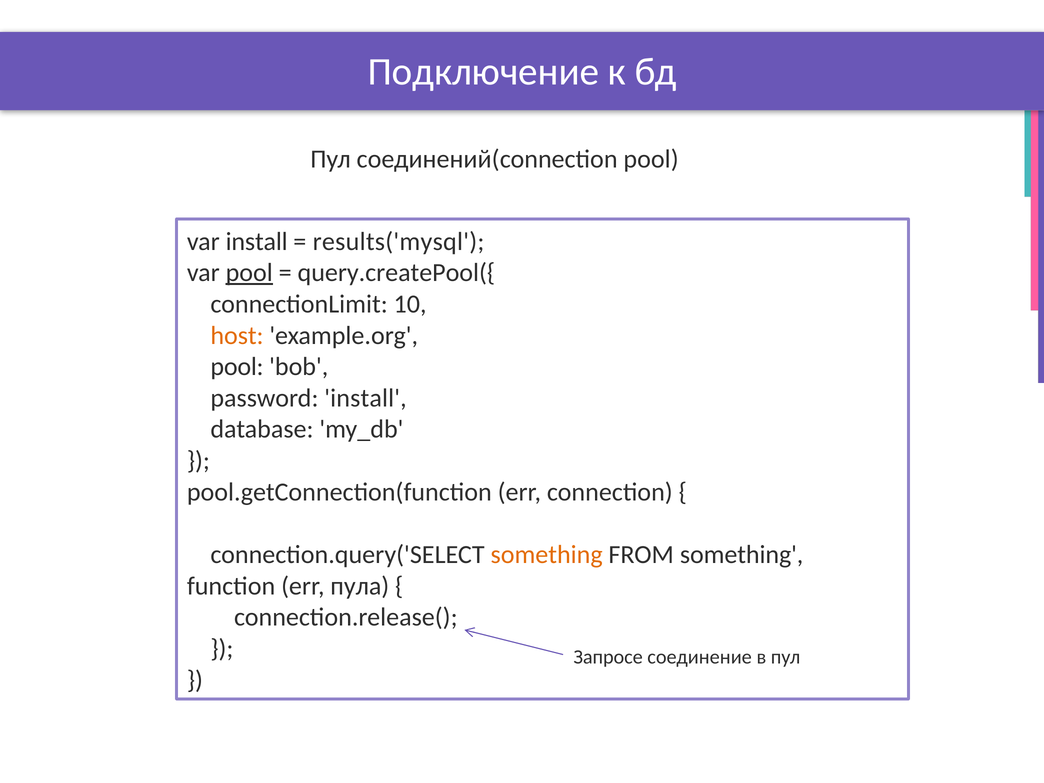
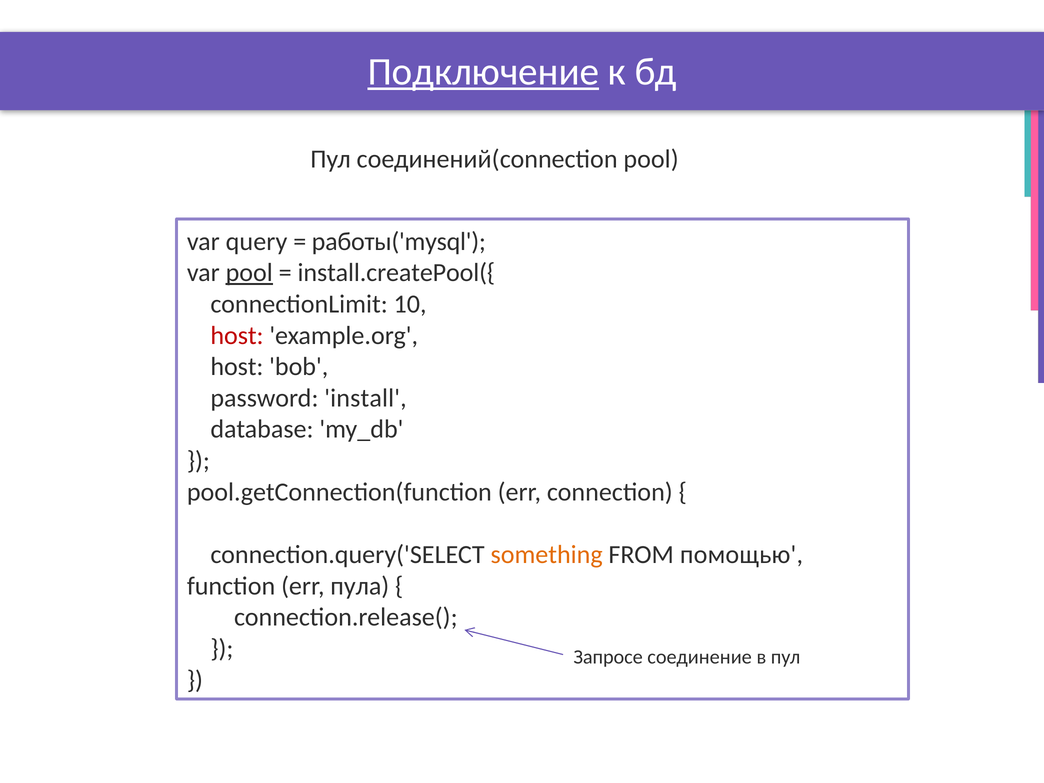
Подключение underline: none -> present
var install: install -> query
results('mysql: results('mysql -> работы('mysql
query.createPool({: query.createPool({ -> install.createPool({
host at (237, 335) colour: orange -> red
pool at (237, 367): pool -> host
FROM something: something -> помощью
